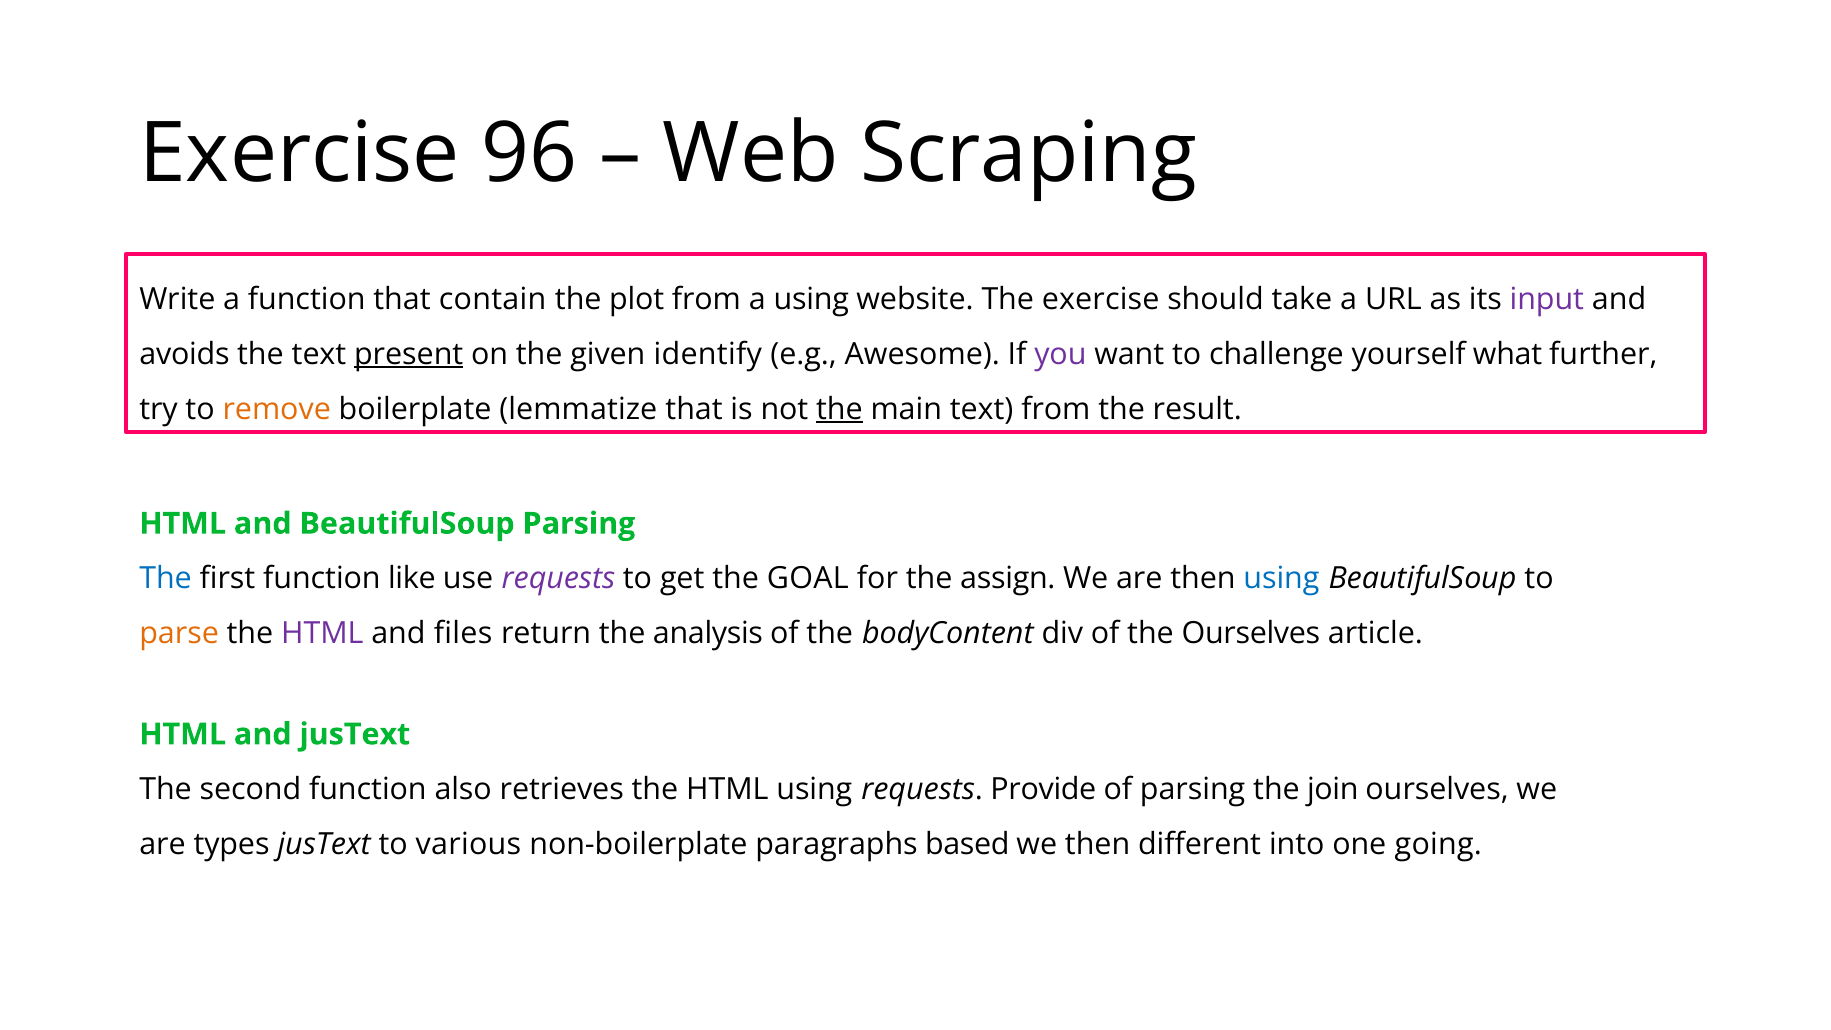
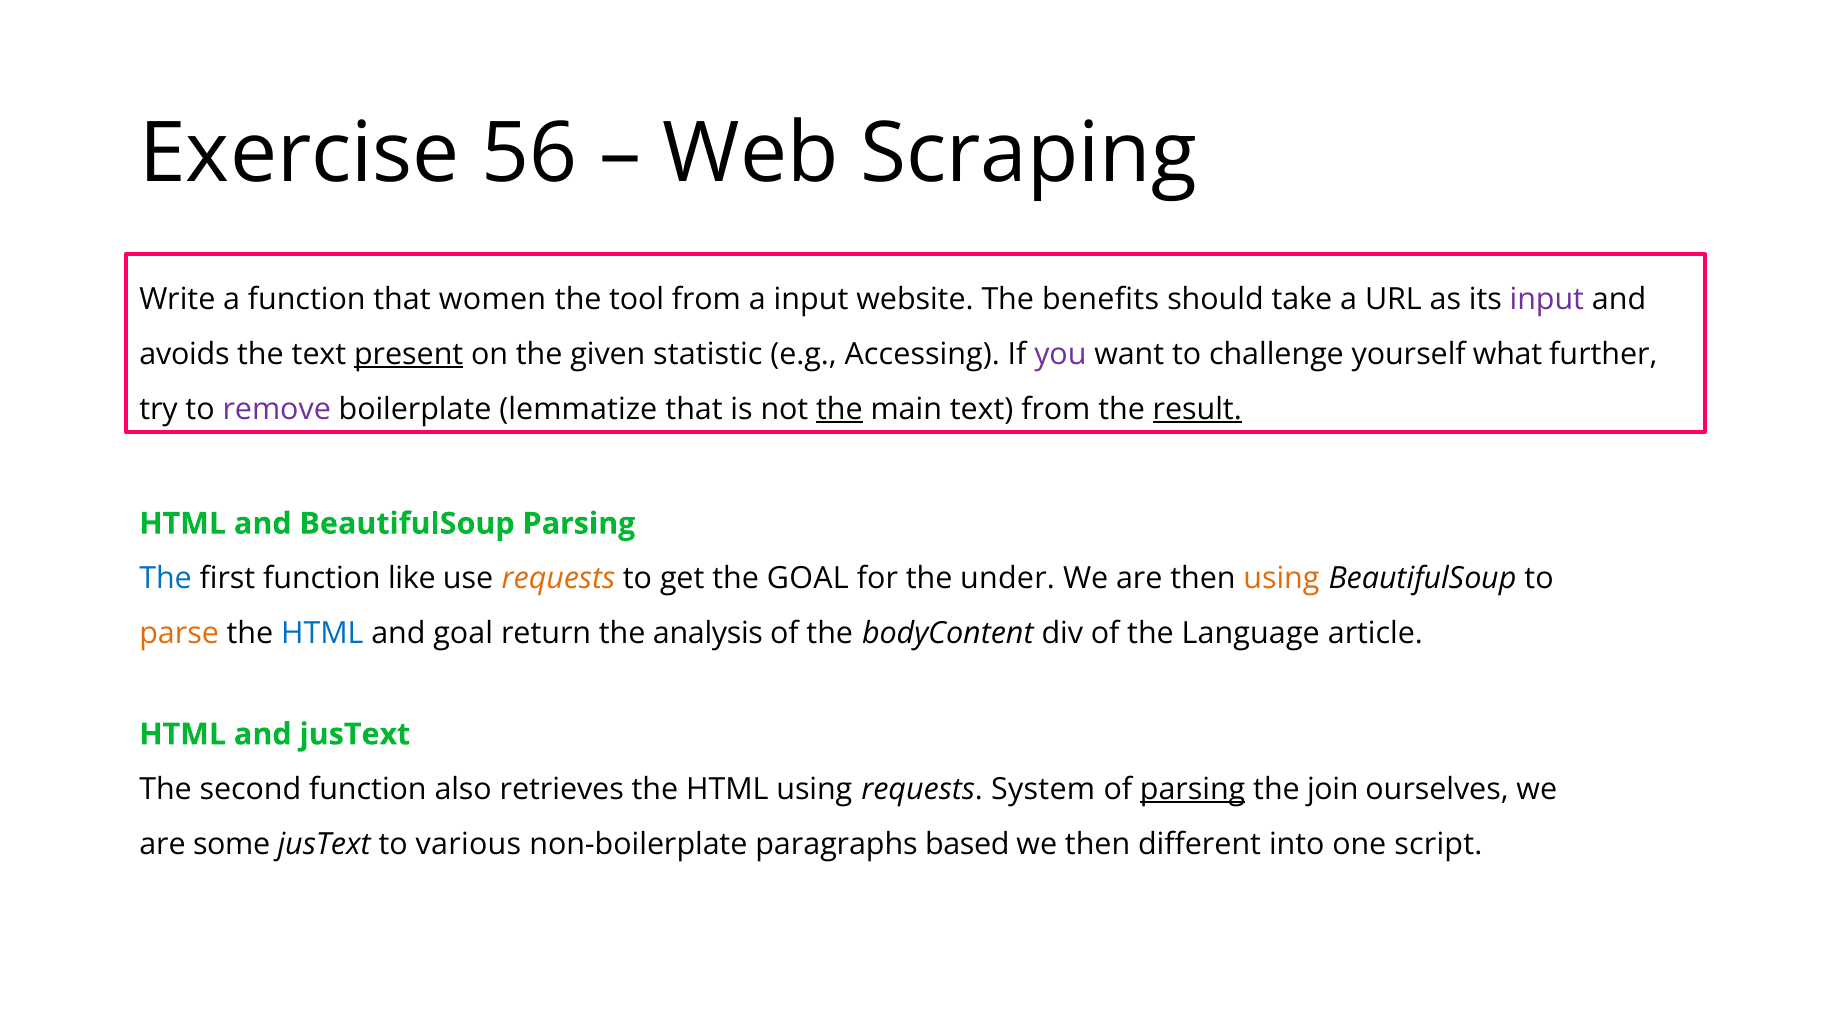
96: 96 -> 56
contain: contain -> women
plot: plot -> tool
a using: using -> input
The exercise: exercise -> benefits
identify: identify -> statistic
Awesome: Awesome -> Accessing
remove colour: orange -> purple
result underline: none -> present
requests at (558, 578) colour: purple -> orange
assign: assign -> under
using at (1281, 578) colour: blue -> orange
HTML at (322, 633) colour: purple -> blue
and files: files -> goal
the Ourselves: Ourselves -> Language
Provide: Provide -> System
parsing at (1193, 789) underline: none -> present
types: types -> some
going: going -> script
